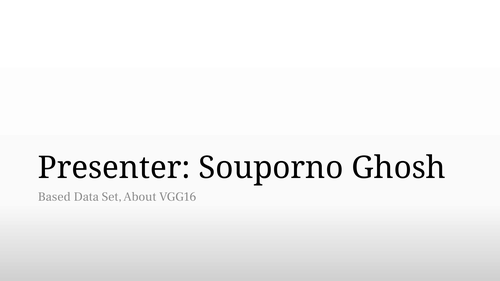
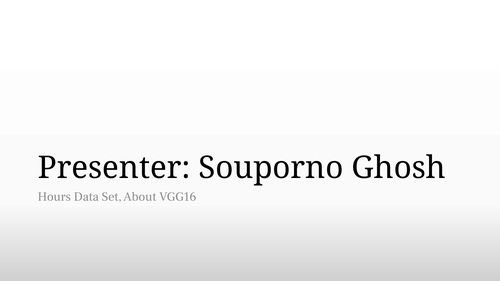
Based: Based -> Hours
